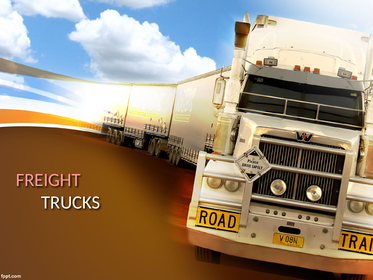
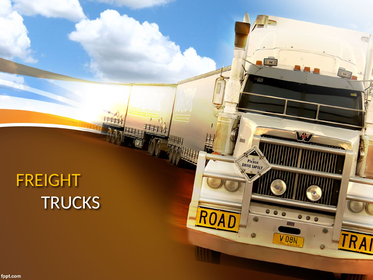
FREIGHT colour: pink -> yellow
